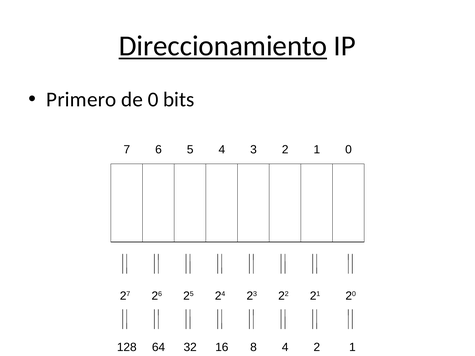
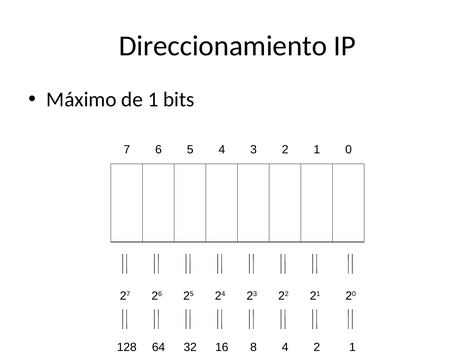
Direccionamiento underline: present -> none
Primero: Primero -> Máximo
de 0: 0 -> 1
